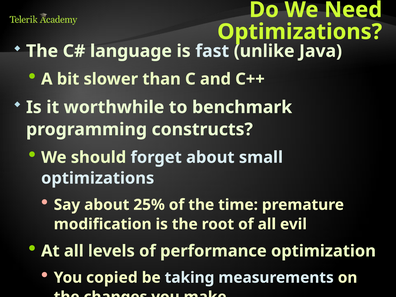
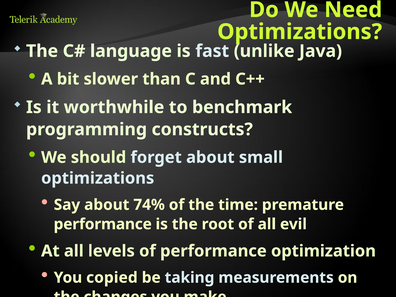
25%: 25% -> 74%
modification at (103, 224): modification -> performance
